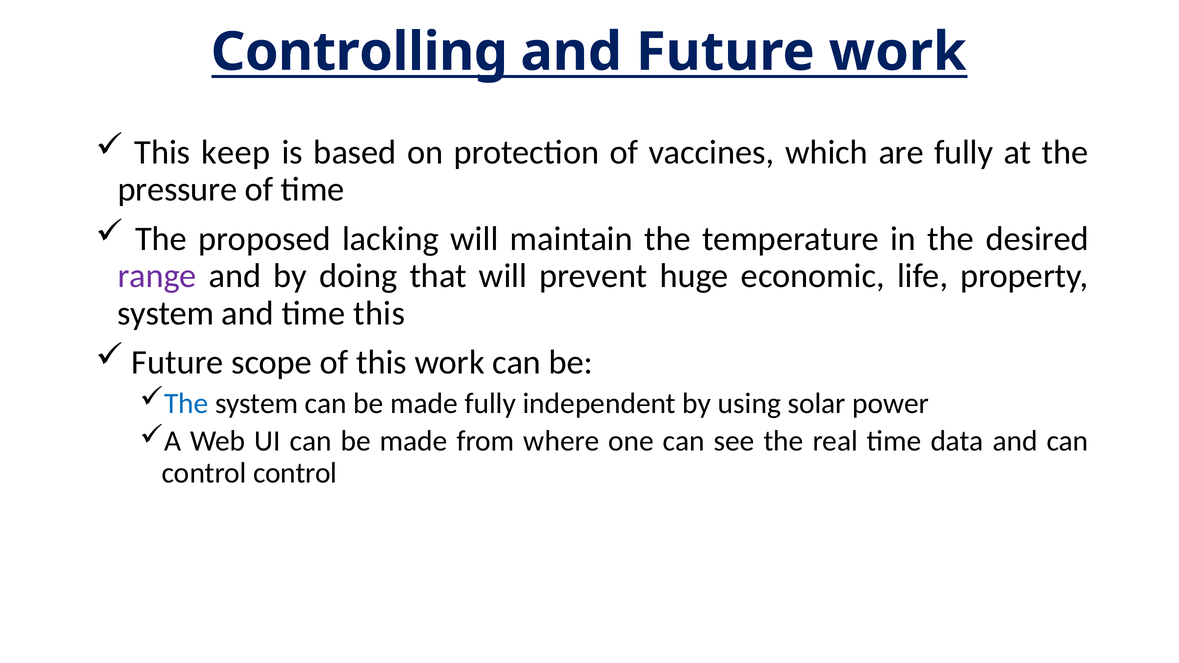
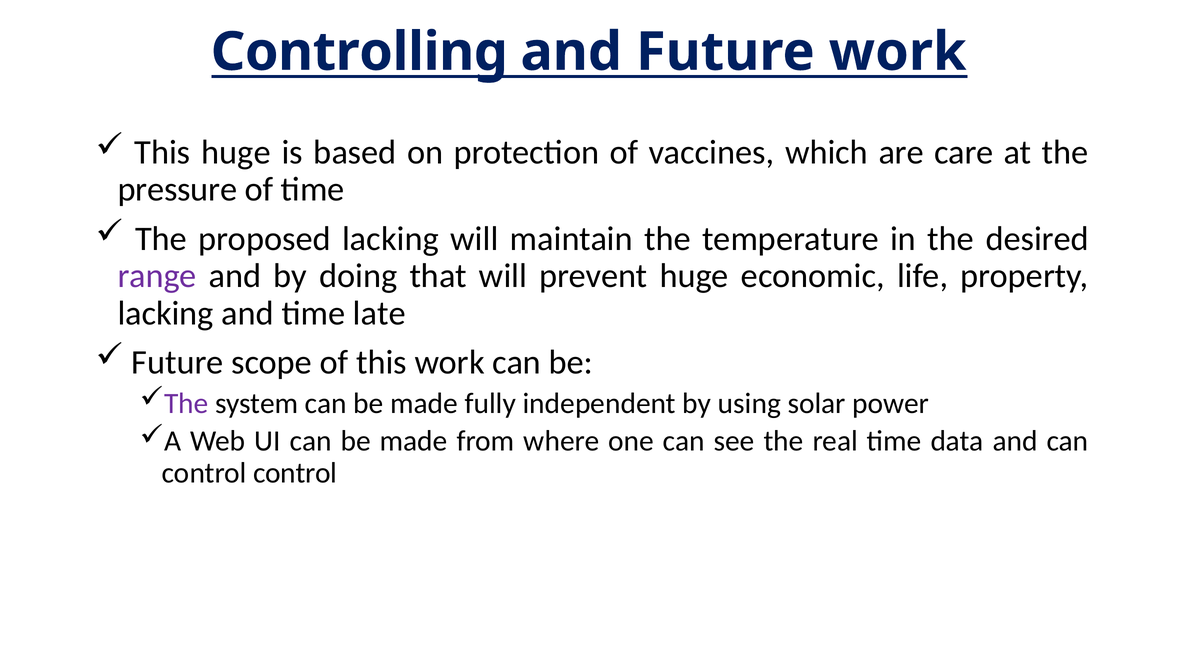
This keep: keep -> huge
are fully: fully -> care
system at (166, 313): system -> lacking
time this: this -> late
The at (186, 403) colour: blue -> purple
